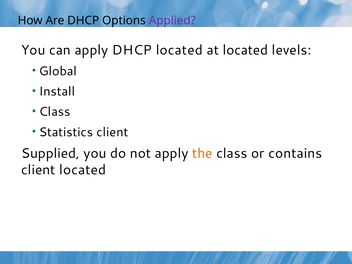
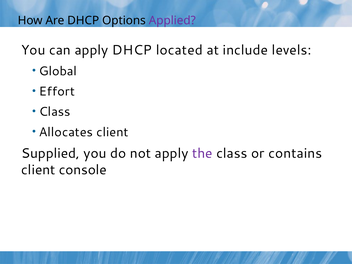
at located: located -> include
Install: Install -> Effort
Statistics: Statistics -> Allocates
the colour: orange -> purple
client located: located -> console
